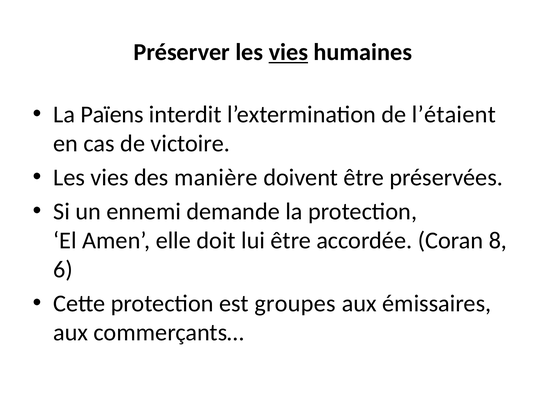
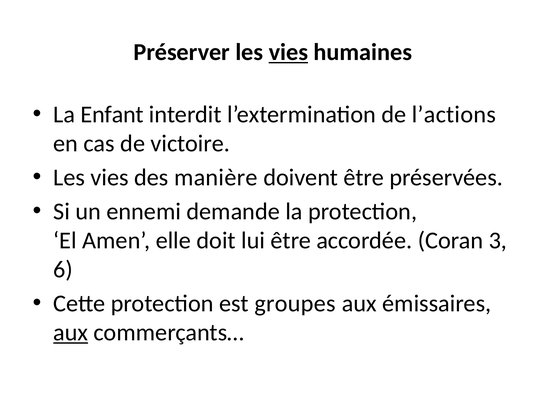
Païens: Païens -> Enfant
l’étaient: l’étaient -> l’actions
8: 8 -> 3
aux at (71, 333) underline: none -> present
